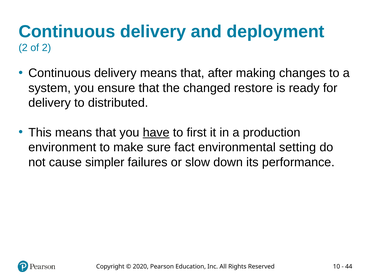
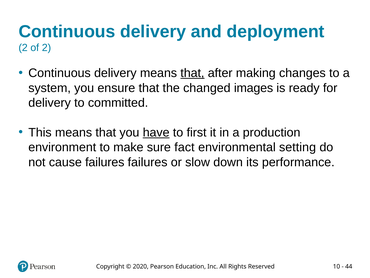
that at (192, 73) underline: none -> present
restore: restore -> images
distributed: distributed -> committed
cause simpler: simpler -> failures
